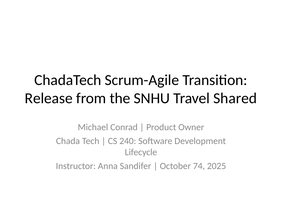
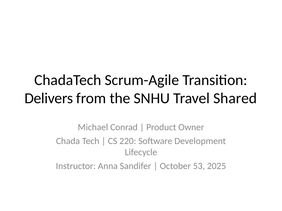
Release: Release -> Delivers
240: 240 -> 220
74: 74 -> 53
